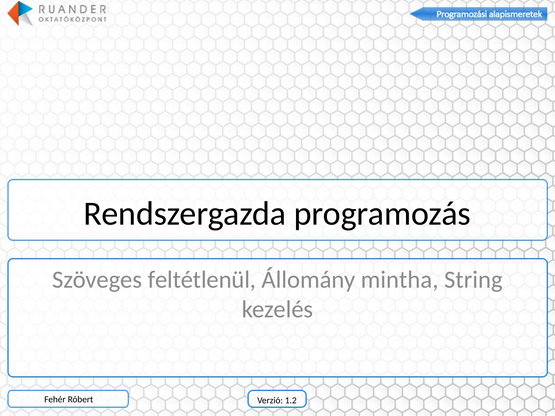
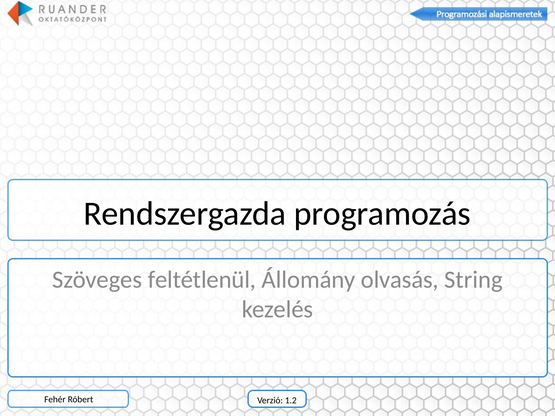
mintha: mintha -> olvasás
